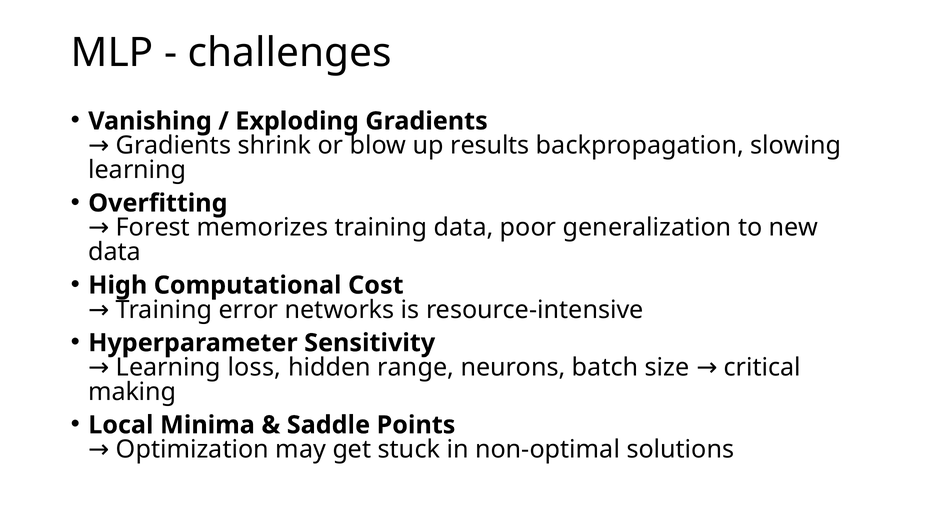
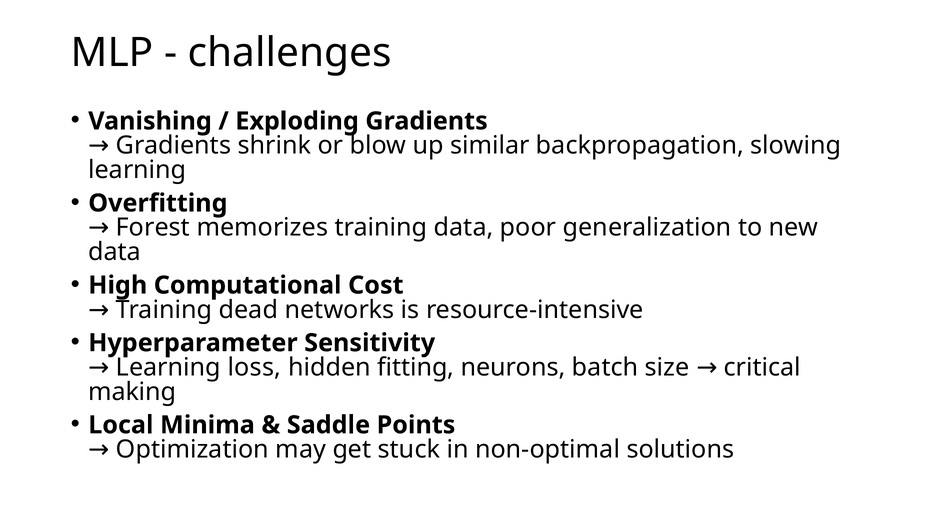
results: results -> similar
error: error -> dead
range: range -> fitting
